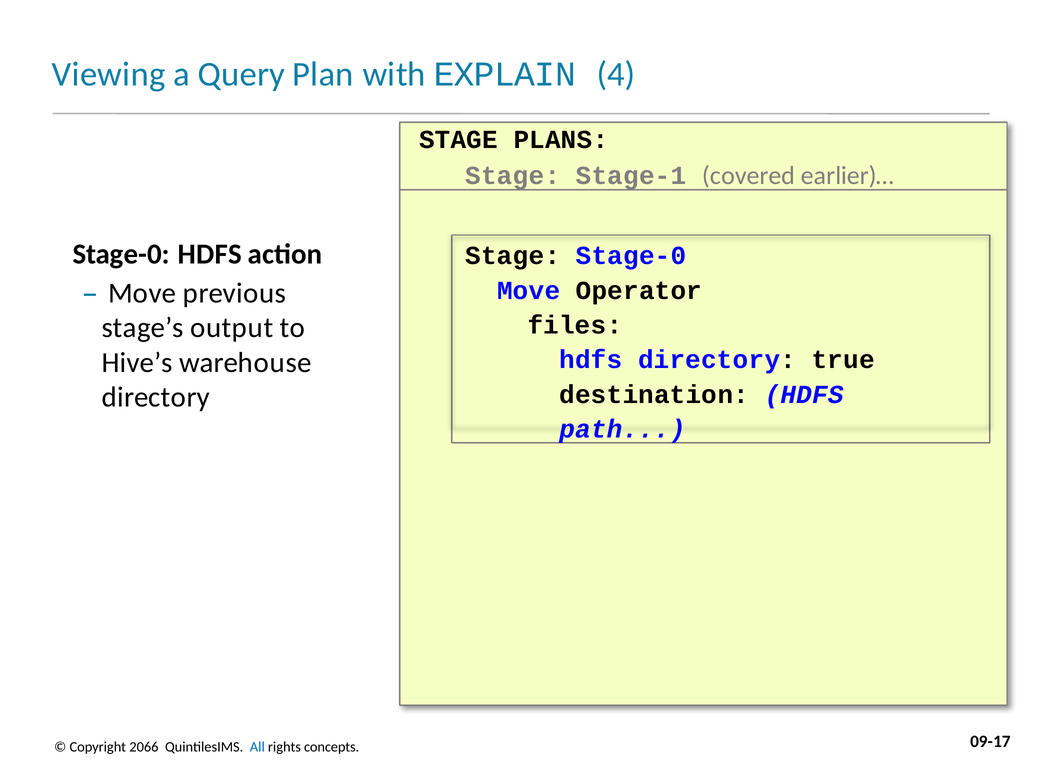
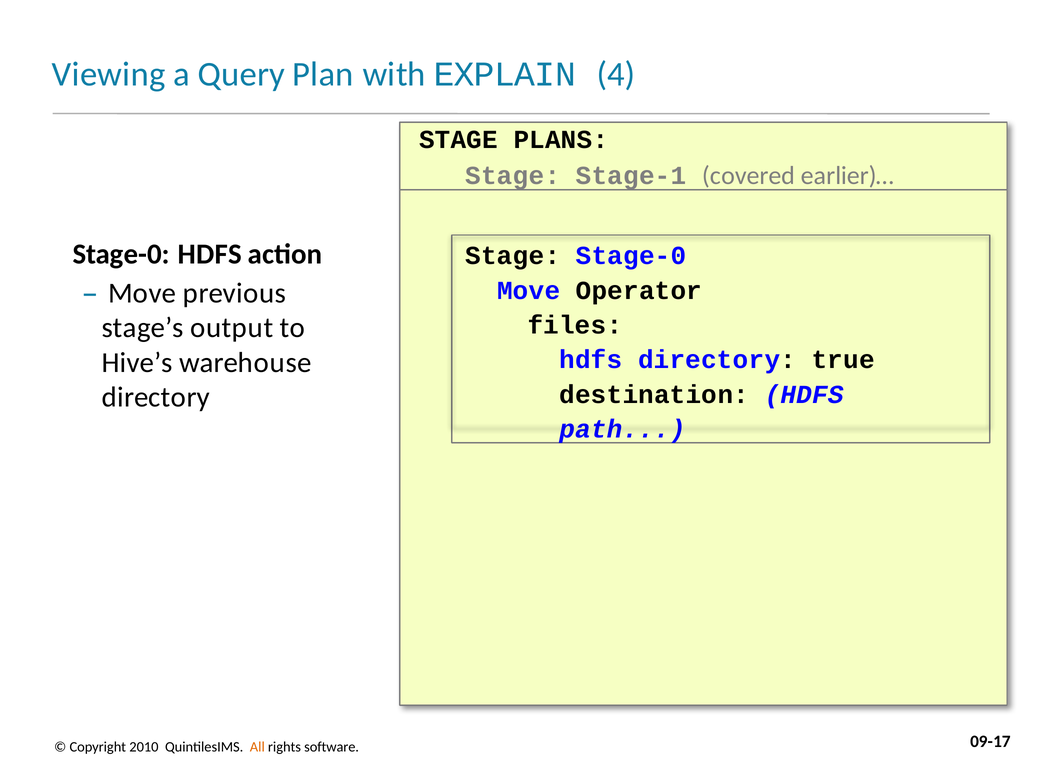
2066: 2066 -> 2010
All colour: blue -> orange
concepts: concepts -> software
